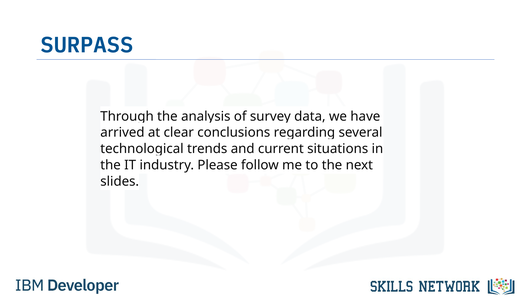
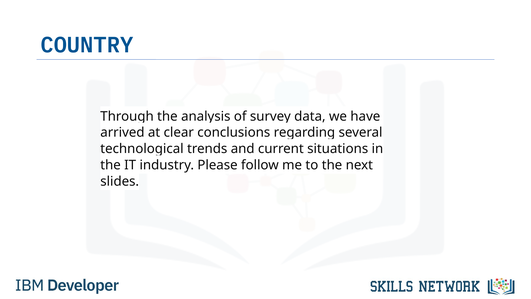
SURPASS: SURPASS -> COUNTRY
